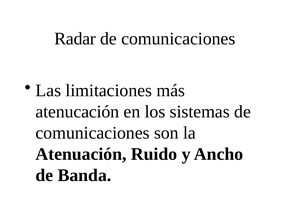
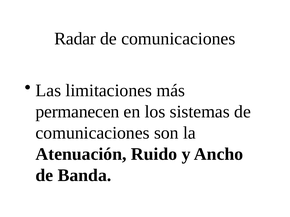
atenucación: atenucación -> permanecen
